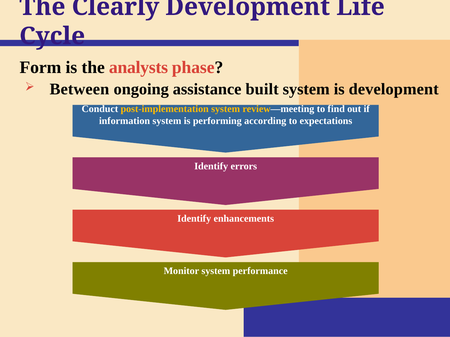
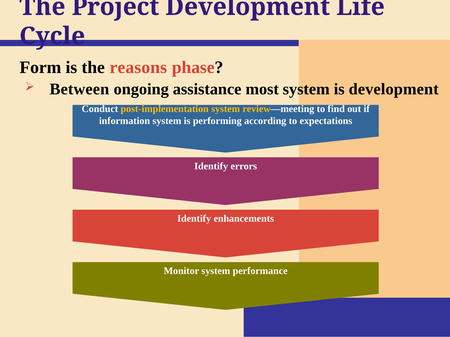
Clearly: Clearly -> Project
analysts: analysts -> reasons
built: built -> most
